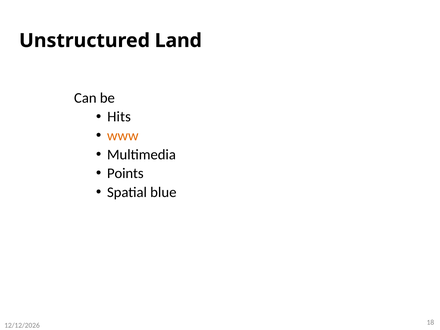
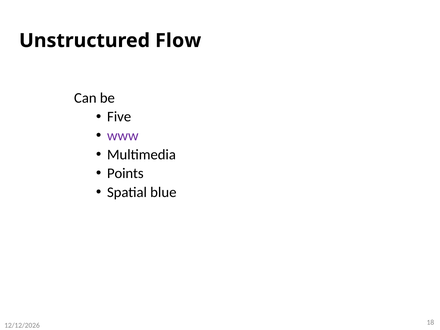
Land: Land -> Flow
Hits: Hits -> Five
www colour: orange -> purple
